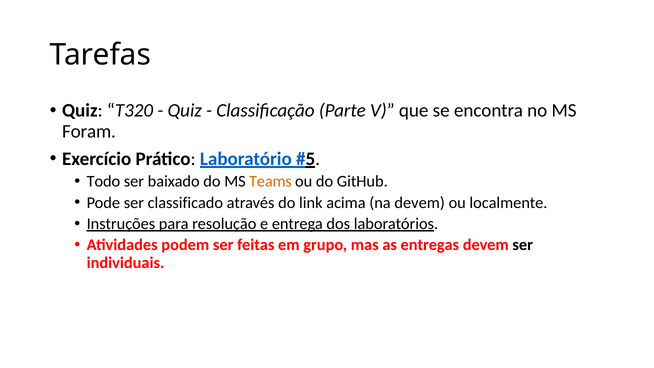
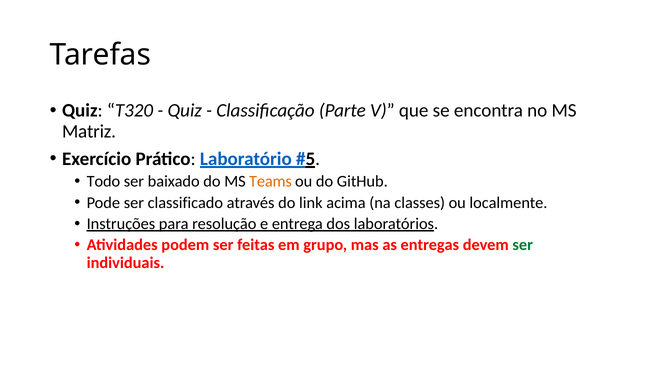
Foram: Foram -> Matriz
na devem: devem -> classes
ser at (523, 245) colour: black -> green
